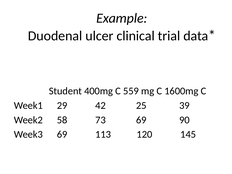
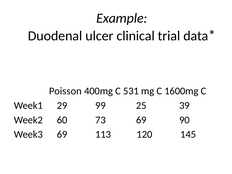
Student: Student -> Poisson
559: 559 -> 531
42: 42 -> 99
58: 58 -> 60
